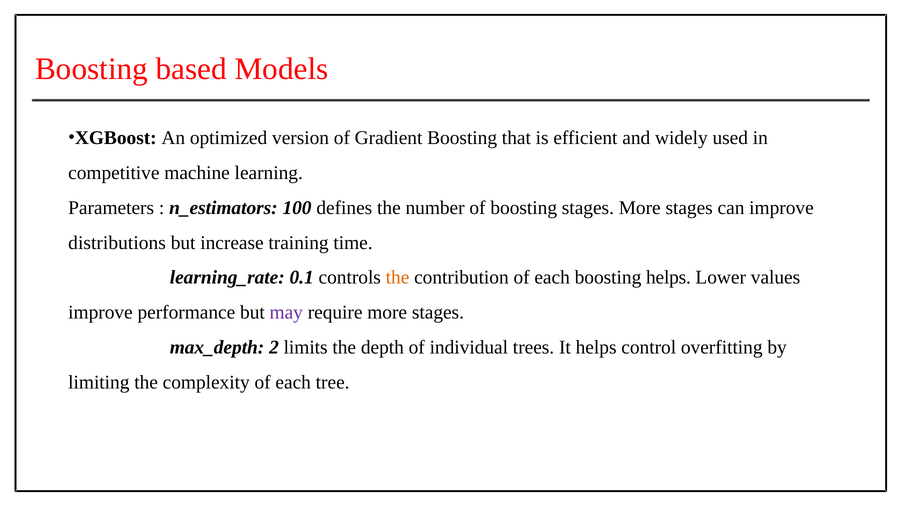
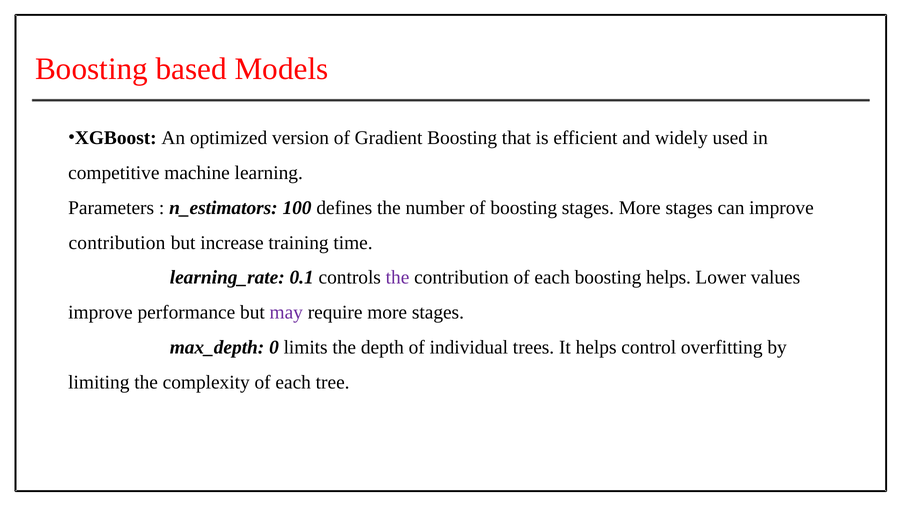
distributions at (117, 243): distributions -> contribution
the at (398, 278) colour: orange -> purple
2: 2 -> 0
